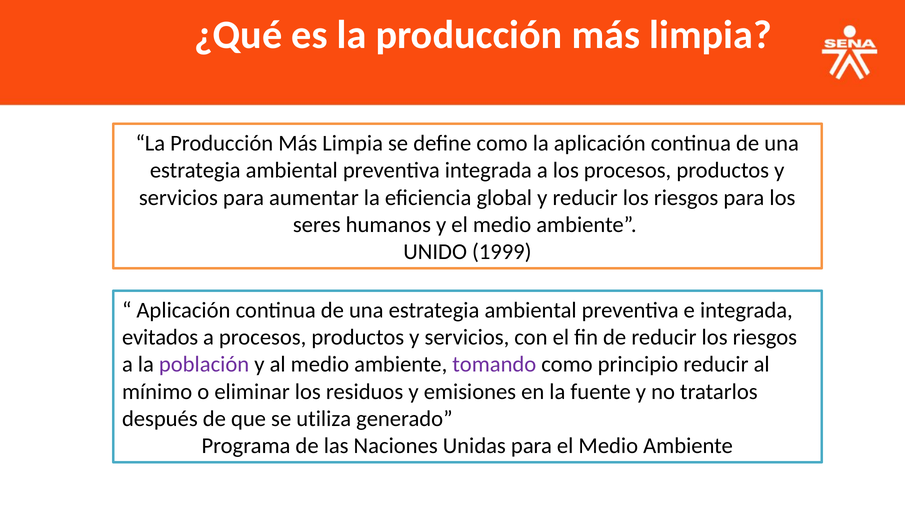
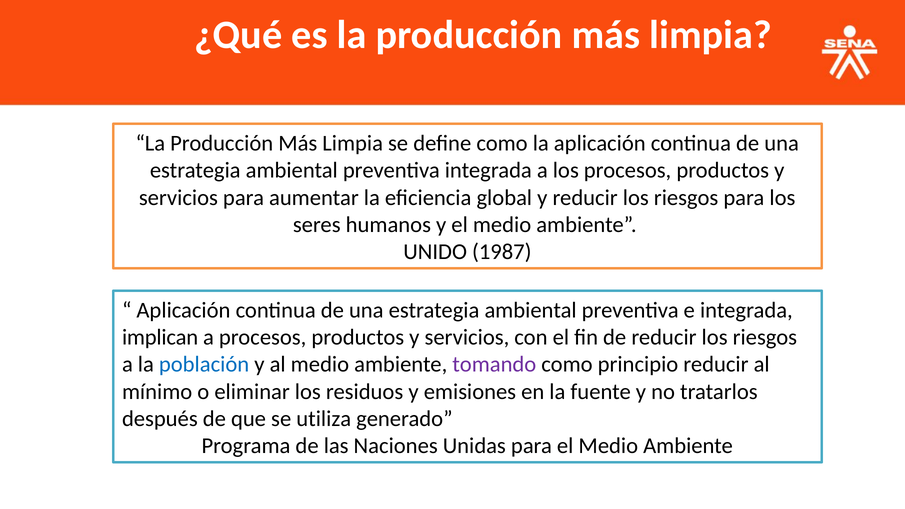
1999: 1999 -> 1987
evitados: evitados -> implican
población colour: purple -> blue
